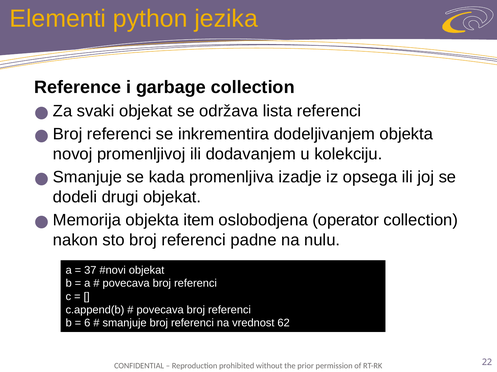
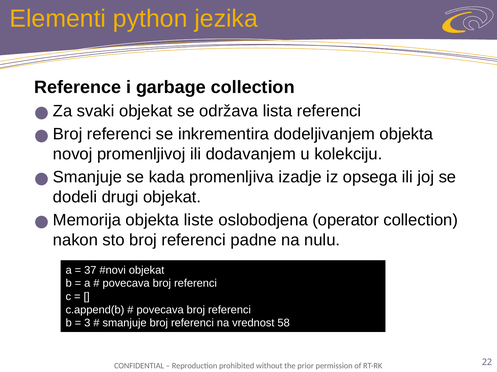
item: item -> liste
6: 6 -> 3
62: 62 -> 58
